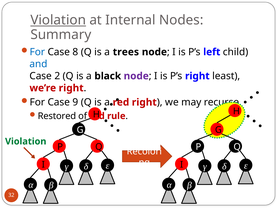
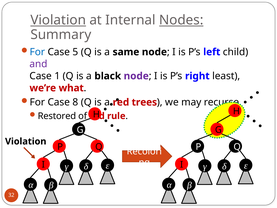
Nodes underline: none -> present
8: 8 -> 5
trees: trees -> same
and colour: blue -> purple
2: 2 -> 1
we’re right: right -> what
9: 9 -> 8
right at (144, 102): right -> trees
Violation at (26, 141) colour: green -> black
